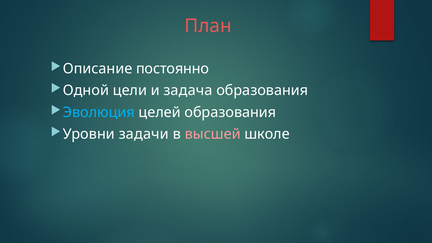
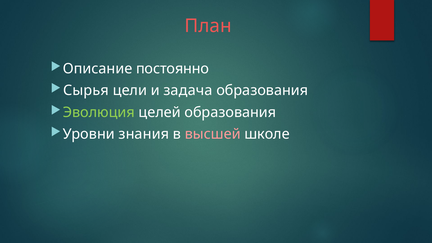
Одной: Одной -> Сырья
Эволюция colour: light blue -> light green
задачи: задачи -> знания
